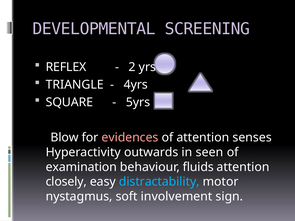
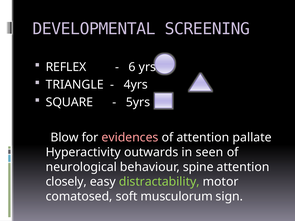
2: 2 -> 6
senses: senses -> pallate
examination: examination -> neurological
fluids: fluids -> spine
distractability colour: light blue -> light green
nystagmus: nystagmus -> comatosed
involvement: involvement -> musculorum
